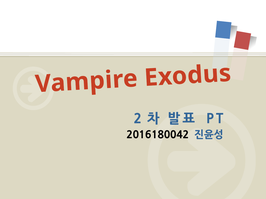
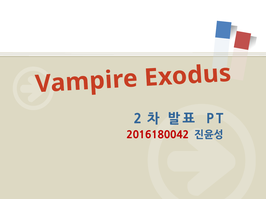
2016180042 colour: black -> red
